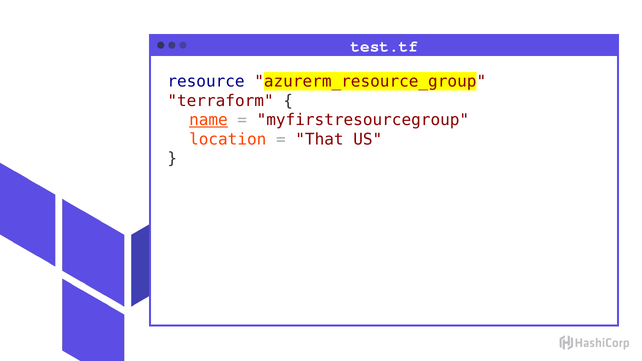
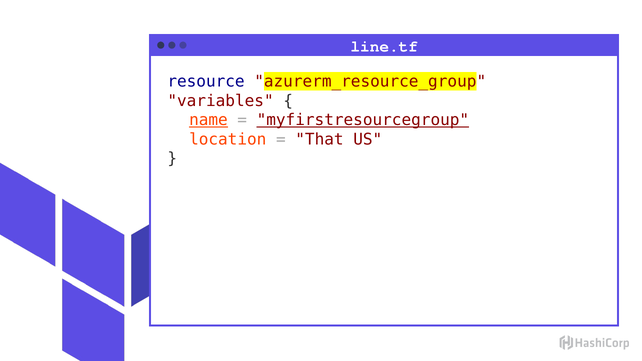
test.tf: test.tf -> line.tf
terraform: terraform -> variables
myfirstresourcegroup underline: none -> present
